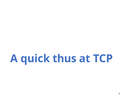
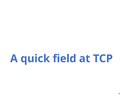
thus: thus -> field
